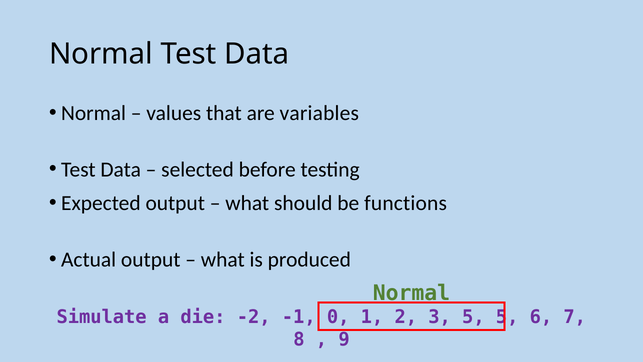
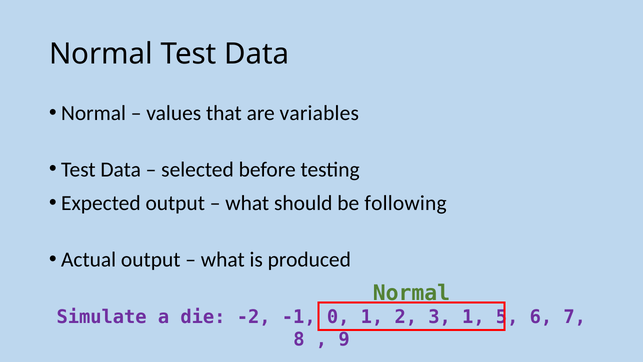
functions: functions -> following
3 5: 5 -> 1
